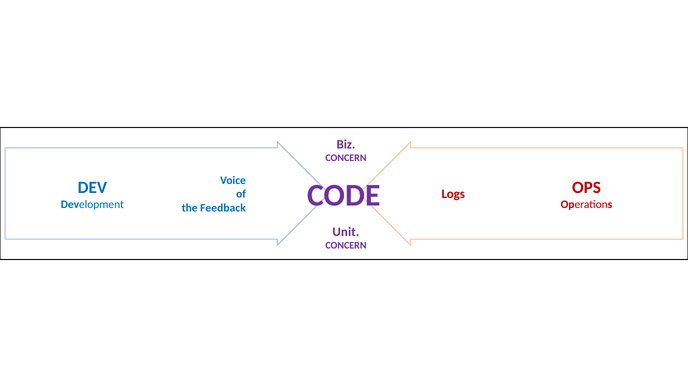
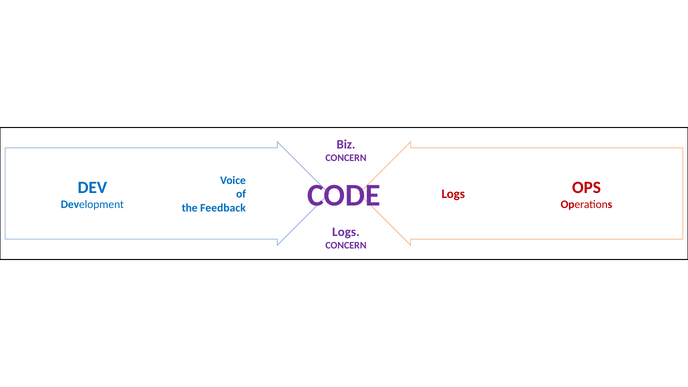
Unit at (346, 232): Unit -> Logs
